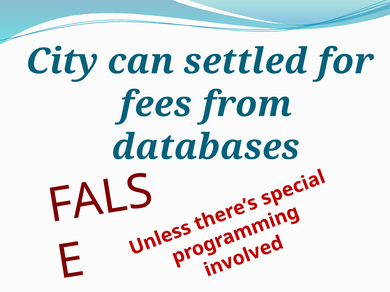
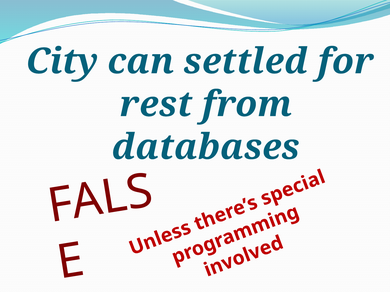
fees: fees -> rest
